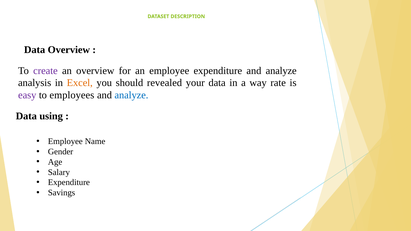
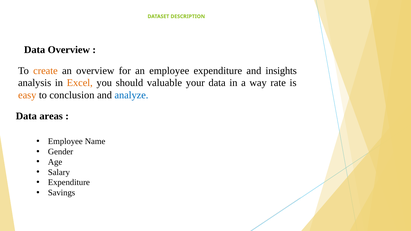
create colour: purple -> orange
expenditure and analyze: analyze -> insights
revealed: revealed -> valuable
easy colour: purple -> orange
employees: employees -> conclusion
using: using -> areas
